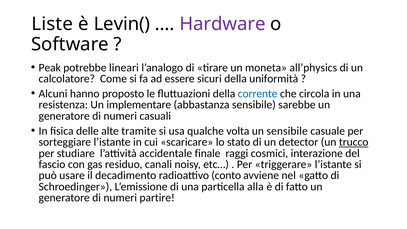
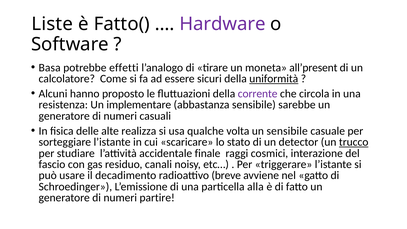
Levin(: Levin( -> Fatto(
Peak: Peak -> Basa
lineari: lineari -> effetti
all’physics: all’physics -> all’present
uniformità underline: none -> present
corrente colour: blue -> purple
tramite: tramite -> realizza
conto: conto -> breve
